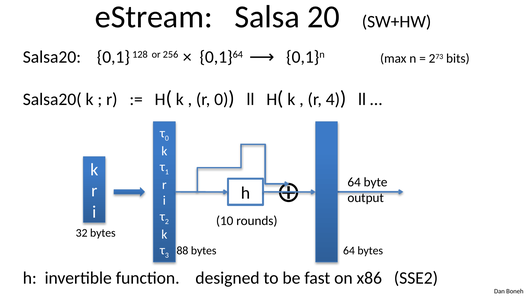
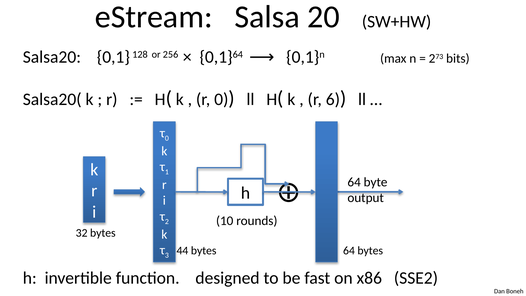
4: 4 -> 6
88: 88 -> 44
